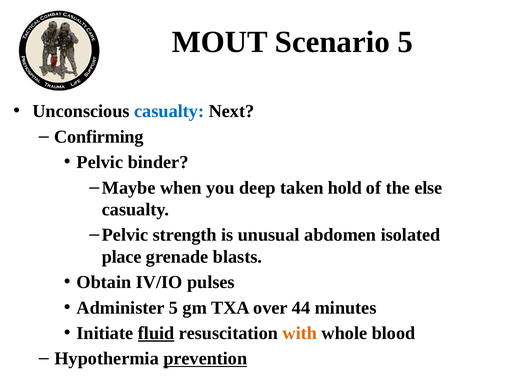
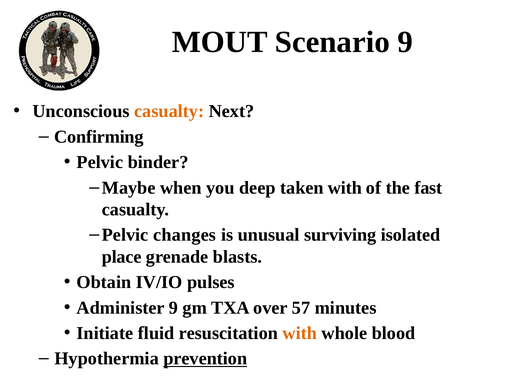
Scenario 5: 5 -> 9
casualty at (169, 112) colour: blue -> orange
taken hold: hold -> with
else: else -> fast
strength: strength -> changes
abdomen: abdomen -> surviving
Administer 5: 5 -> 9
44: 44 -> 57
fluid underline: present -> none
